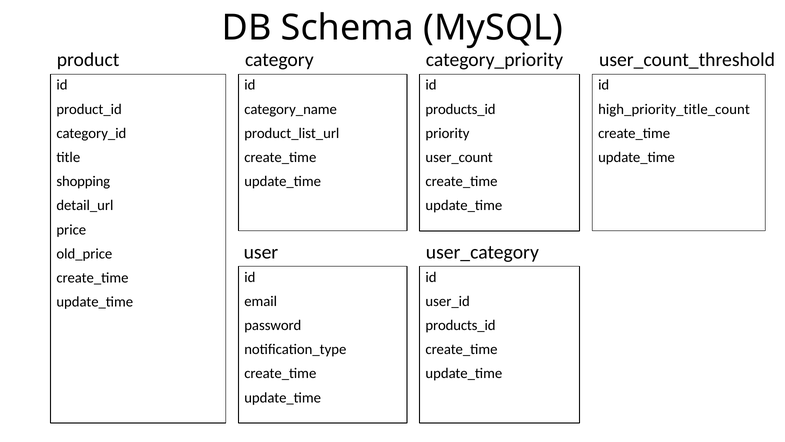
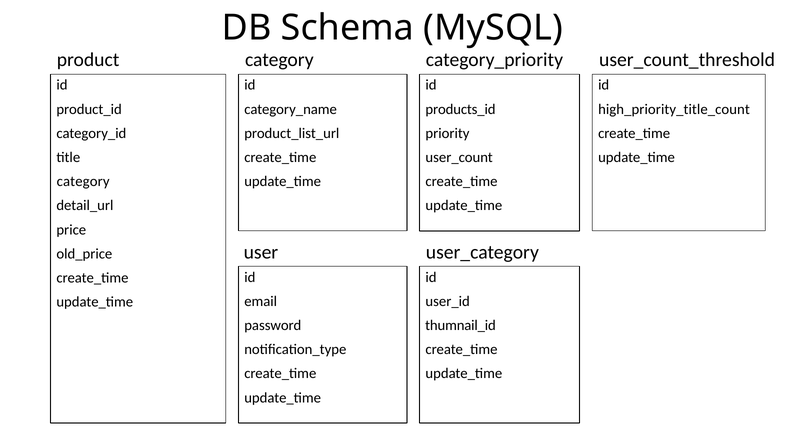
shopping at (83, 181): shopping -> category
products_id at (461, 325): products_id -> thumnail_id
